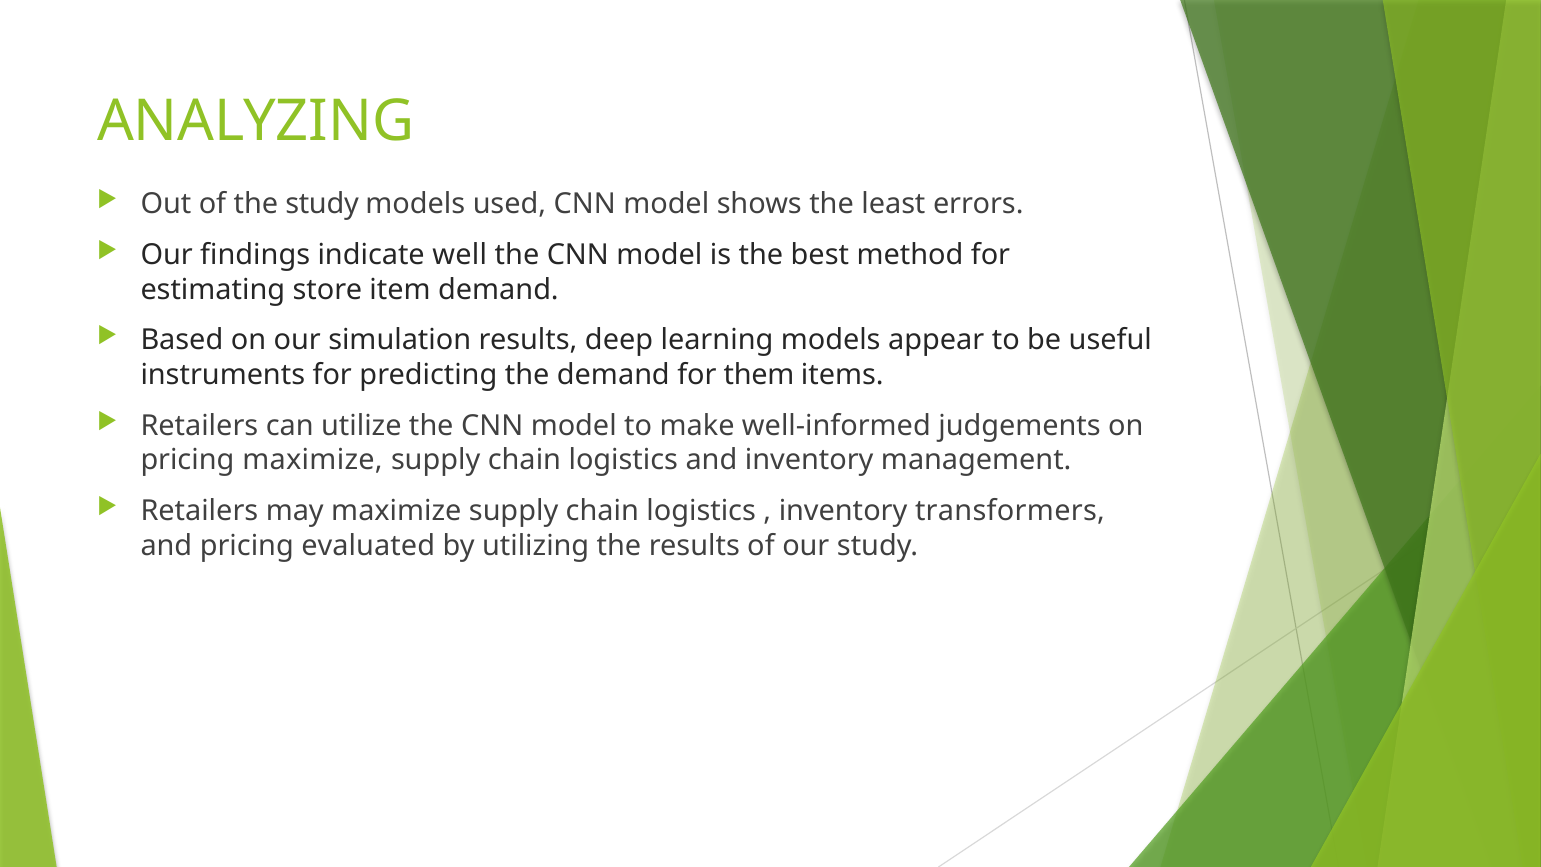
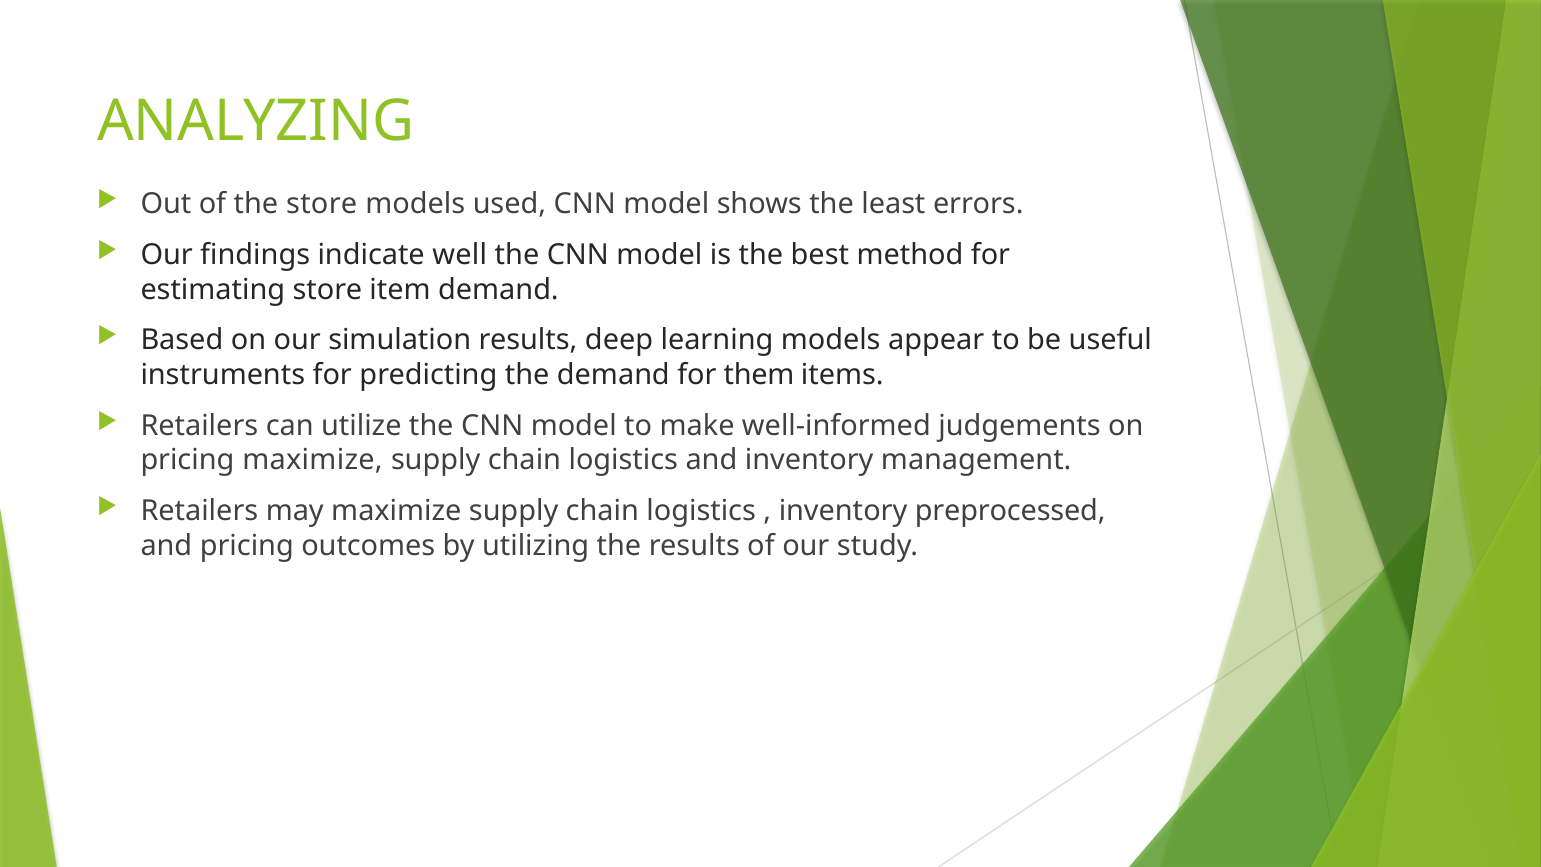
the study: study -> store
transformers: transformers -> preprocessed
evaluated: evaluated -> outcomes
